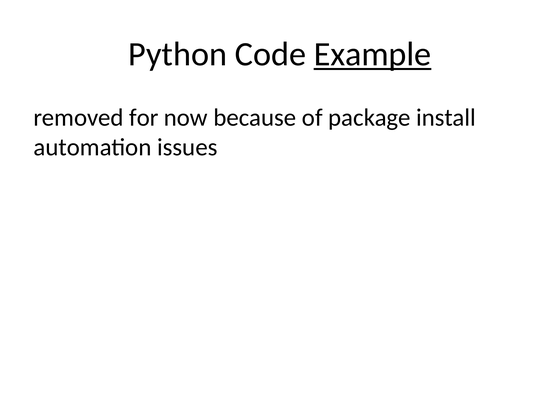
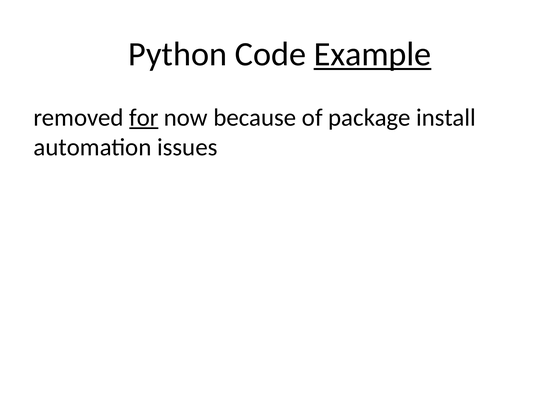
for underline: none -> present
